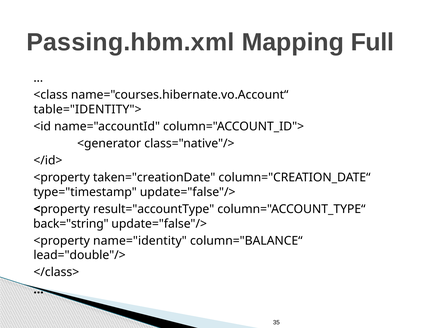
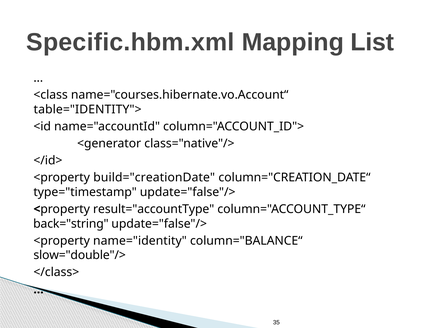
Passing.hbm.xml: Passing.hbm.xml -> Specific.hbm.xml
Full: Full -> List
taken="creationDate: taken="creationDate -> build="creationDate
lead="double"/>: lead="double"/> -> slow="double"/>
